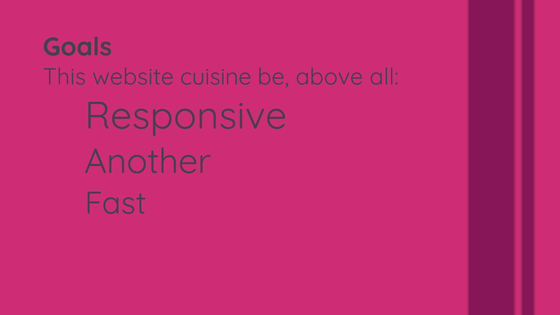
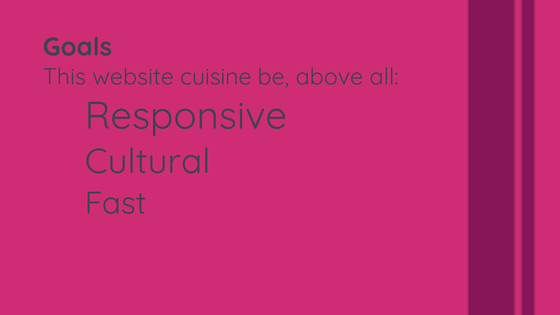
Another: Another -> Cultural
